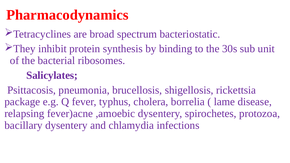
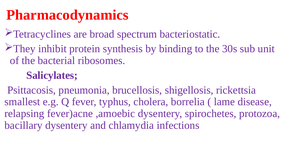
package: package -> smallest
